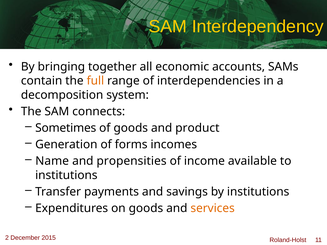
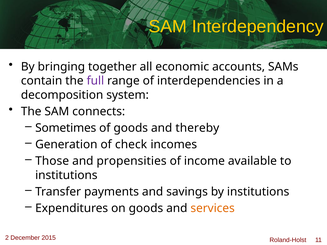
full colour: orange -> purple
product: product -> thereby
forms: forms -> check
Name: Name -> Those
